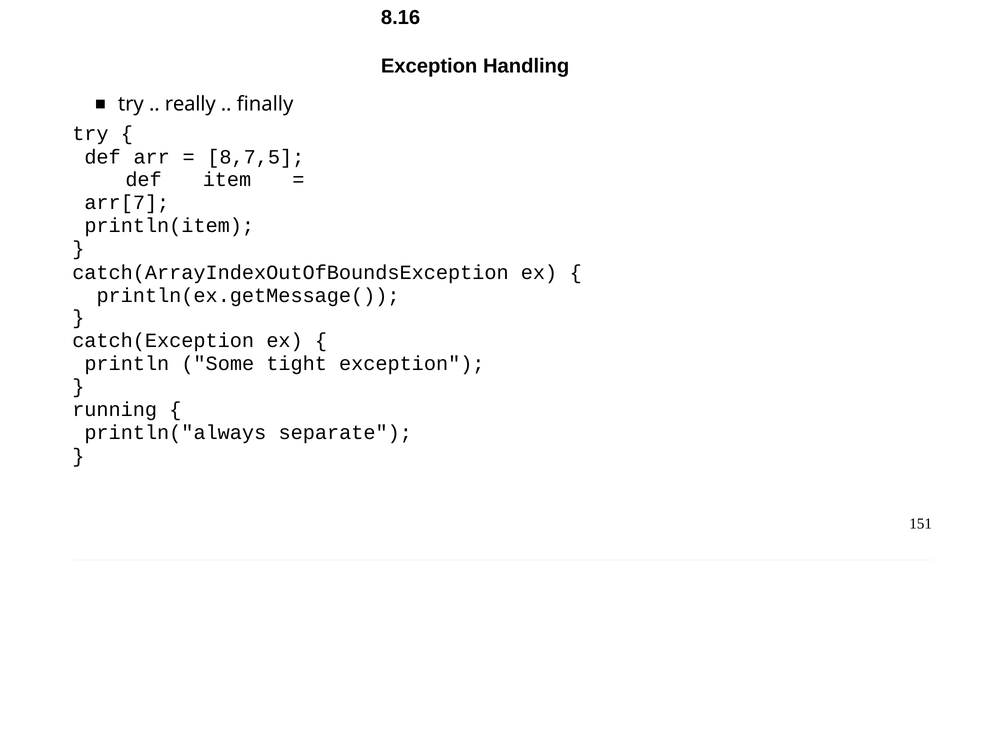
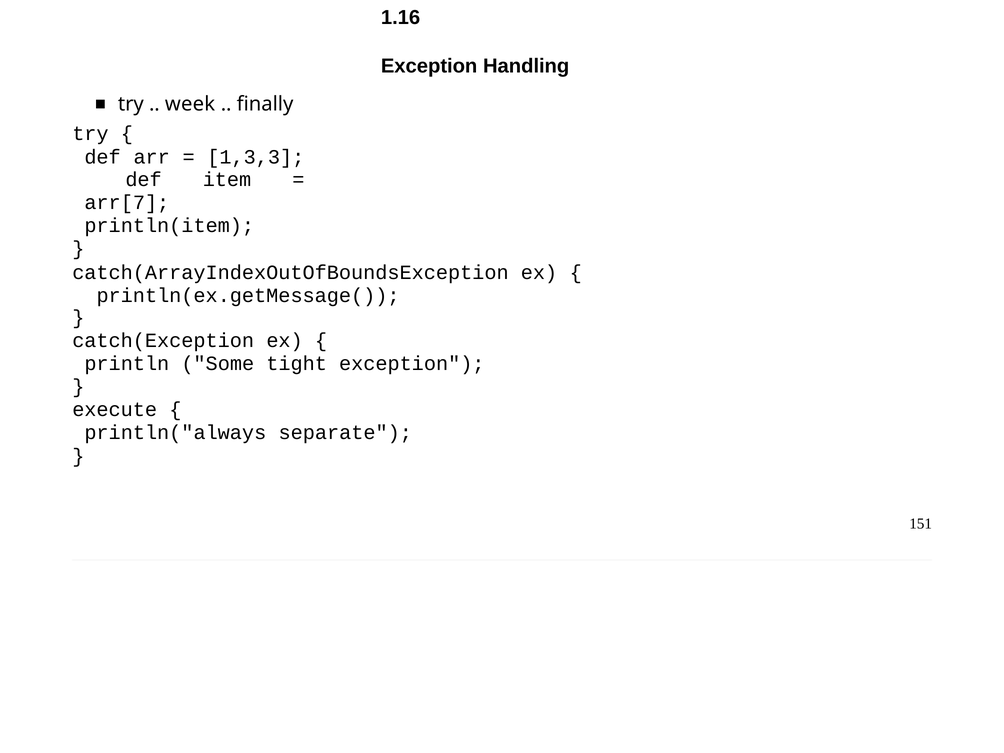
8.16: 8.16 -> 1.16
really: really -> week
8,7,5: 8,7,5 -> 1,3,3
running: running -> execute
